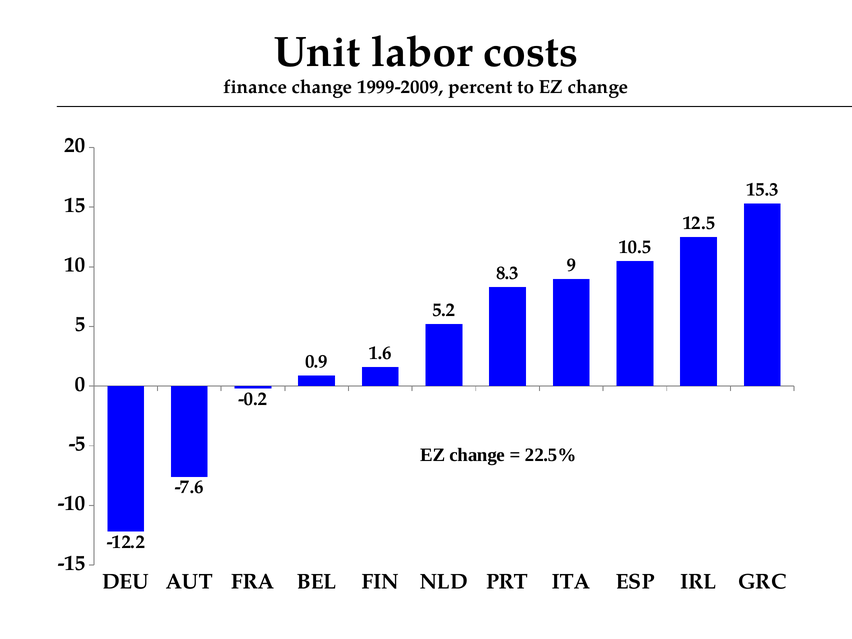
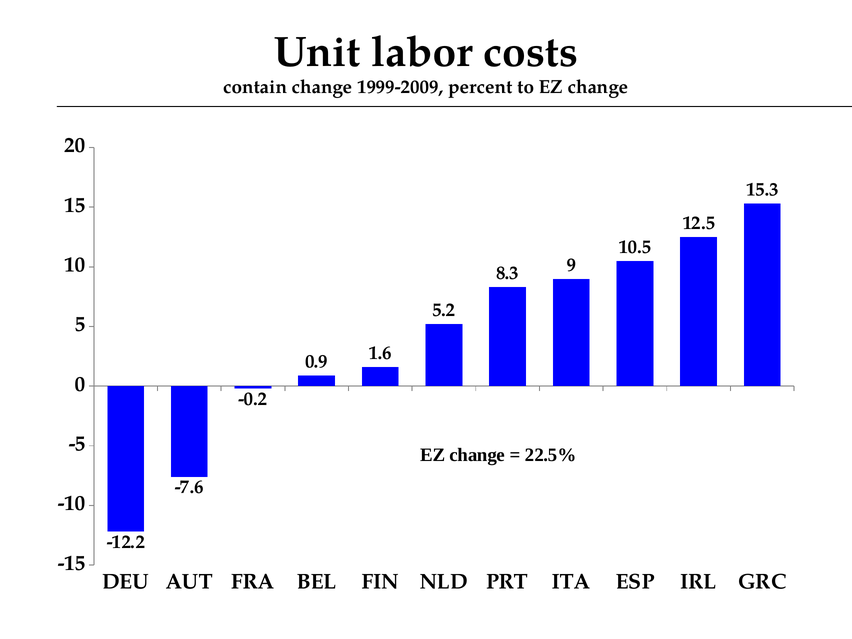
finance: finance -> contain
